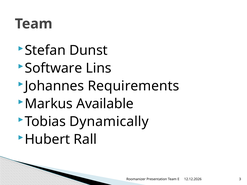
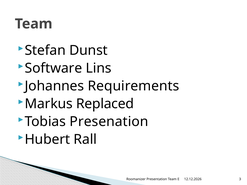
Available: Available -> Replaced
Dynamically: Dynamically -> Presenation
